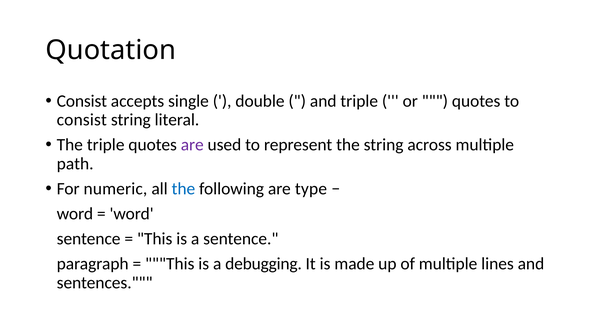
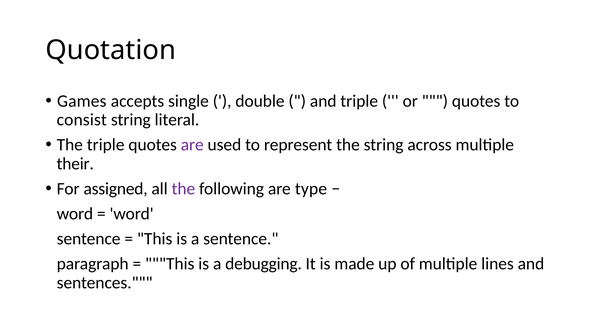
Consist at (82, 101): Consist -> Games
path: path -> their
numeric: numeric -> assigned
the at (183, 189) colour: blue -> purple
